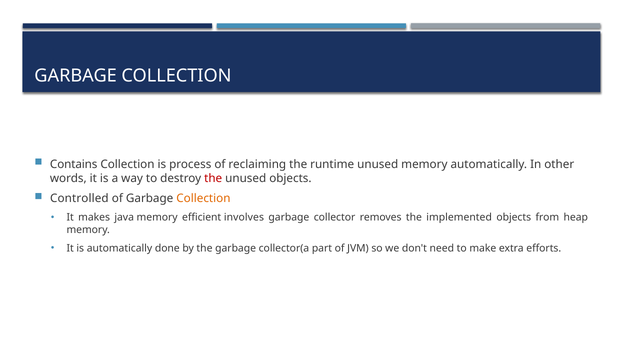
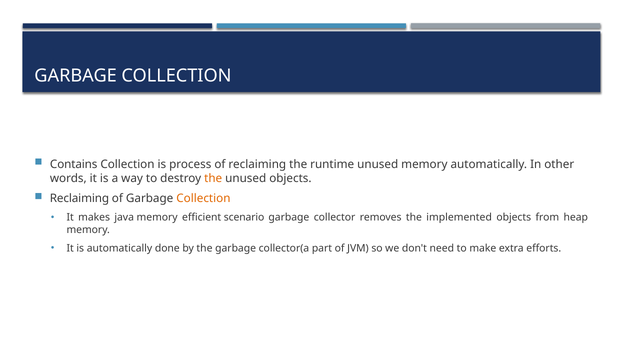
the at (213, 178) colour: red -> orange
Controlled at (79, 199): Controlled -> Reclaiming
involves: involves -> scenario
